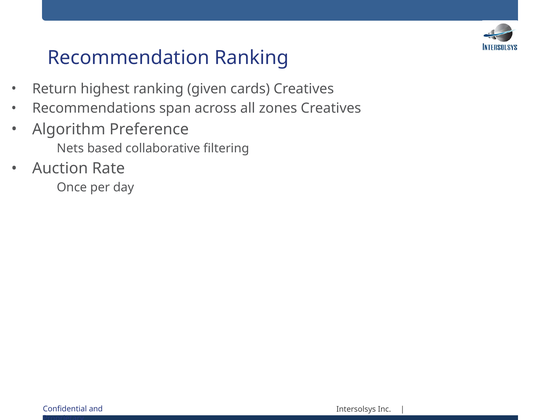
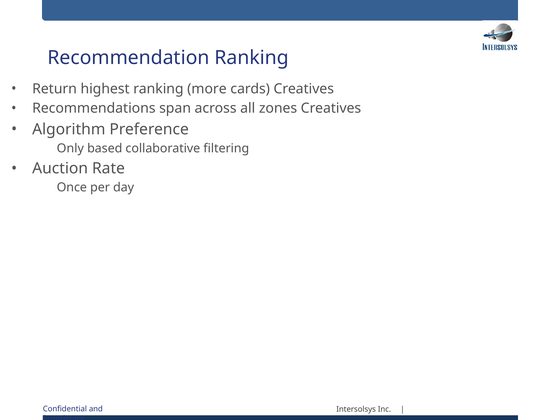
given: given -> more
Nets: Nets -> Only
